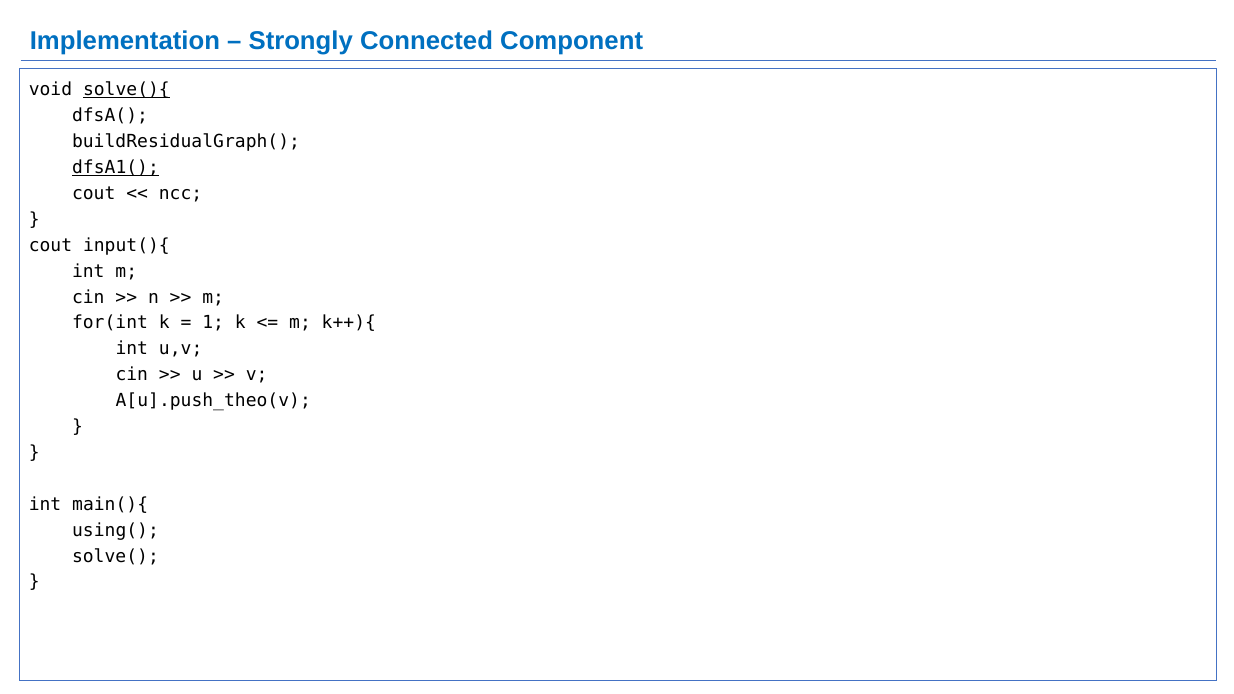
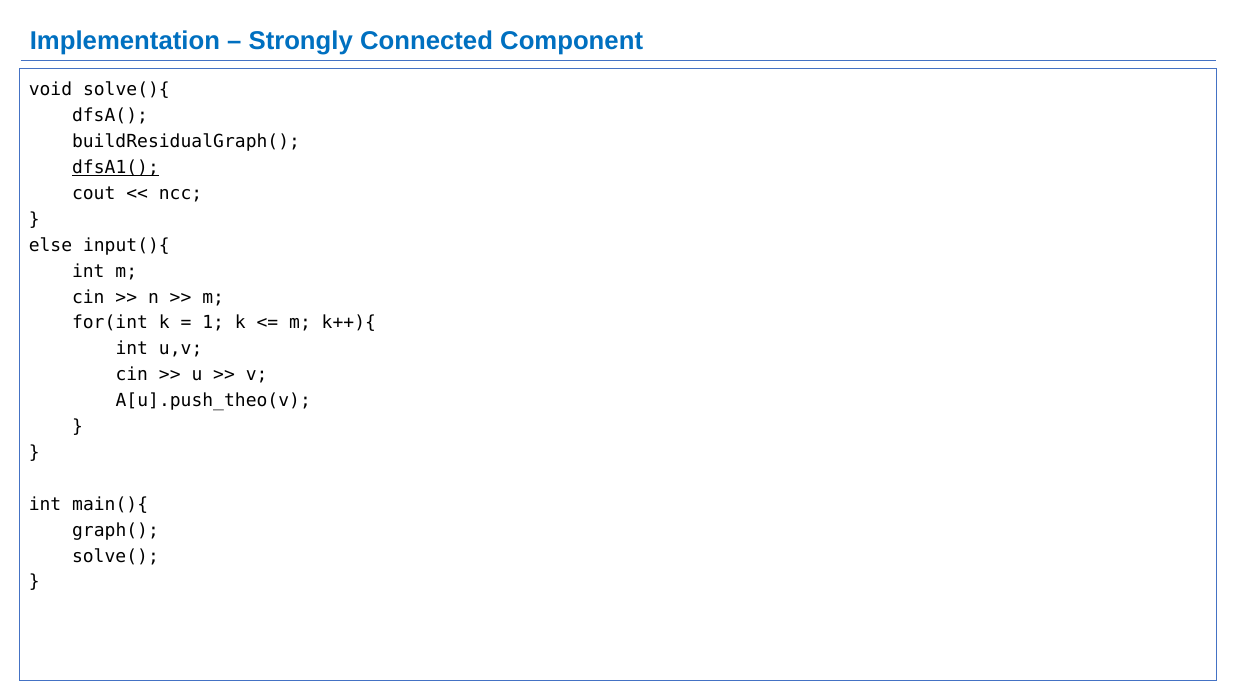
solve(){ underline: present -> none
cout at (50, 245): cout -> else
using(: using( -> graph(
